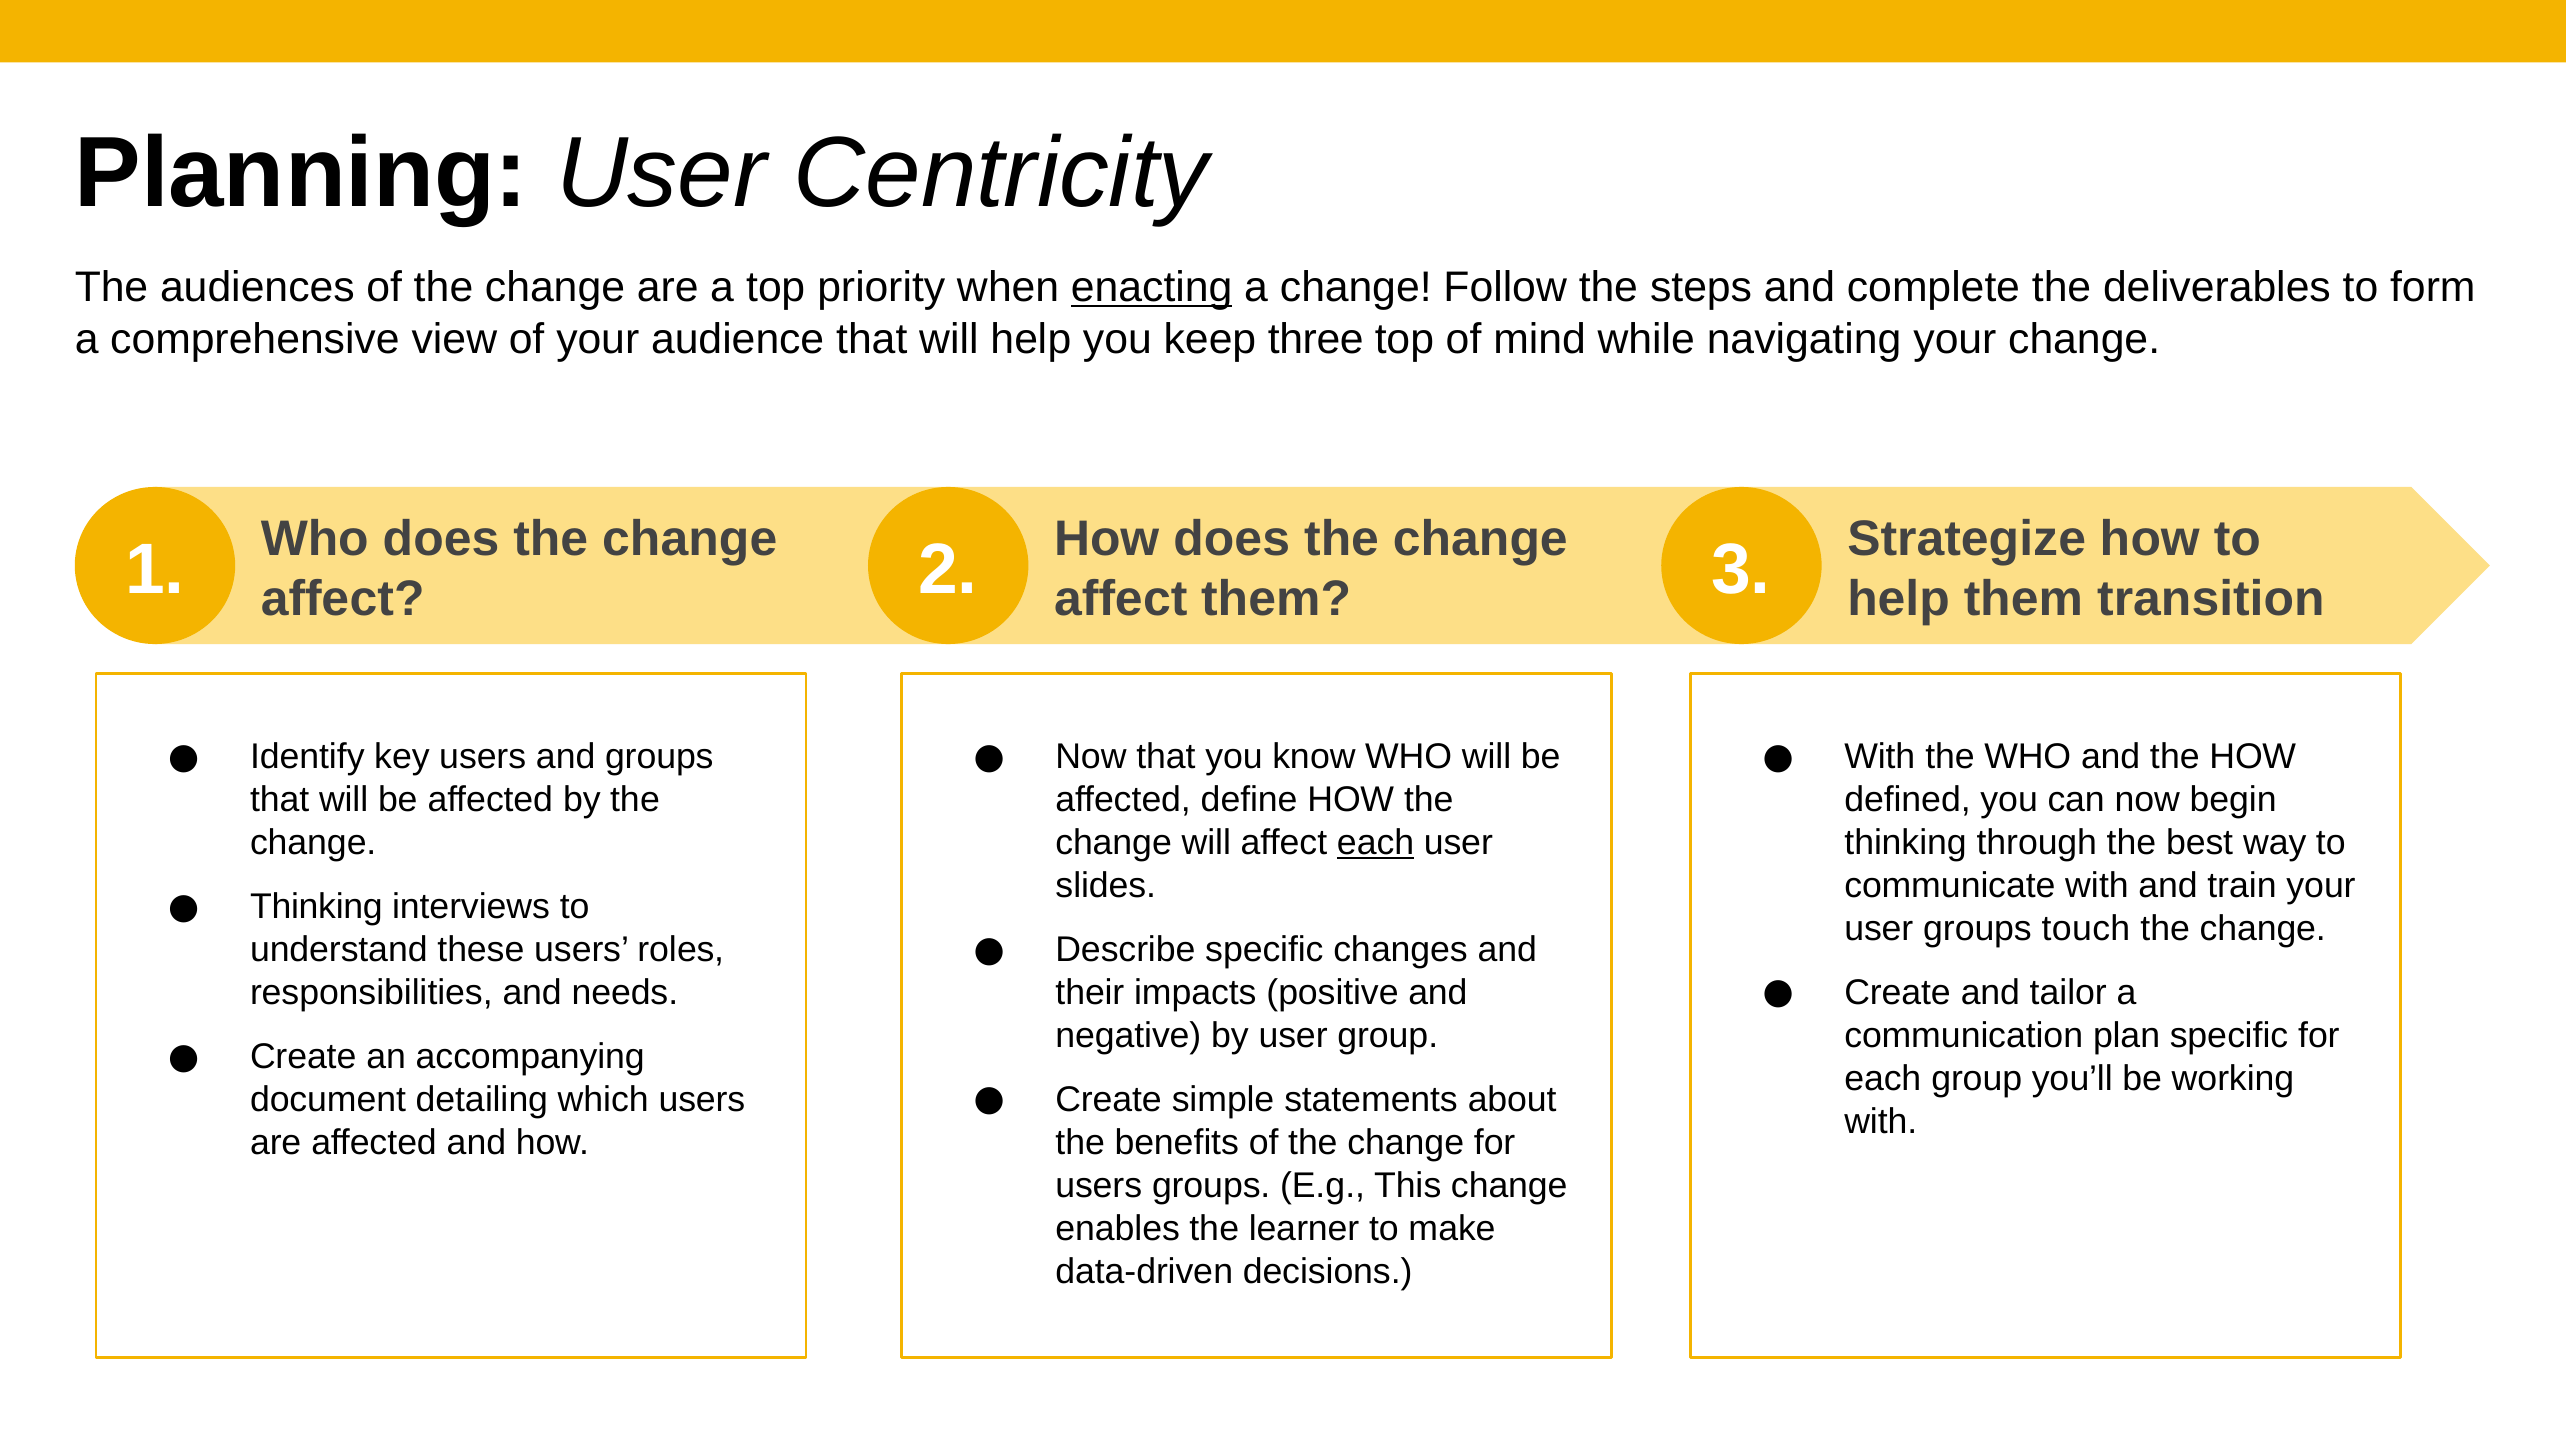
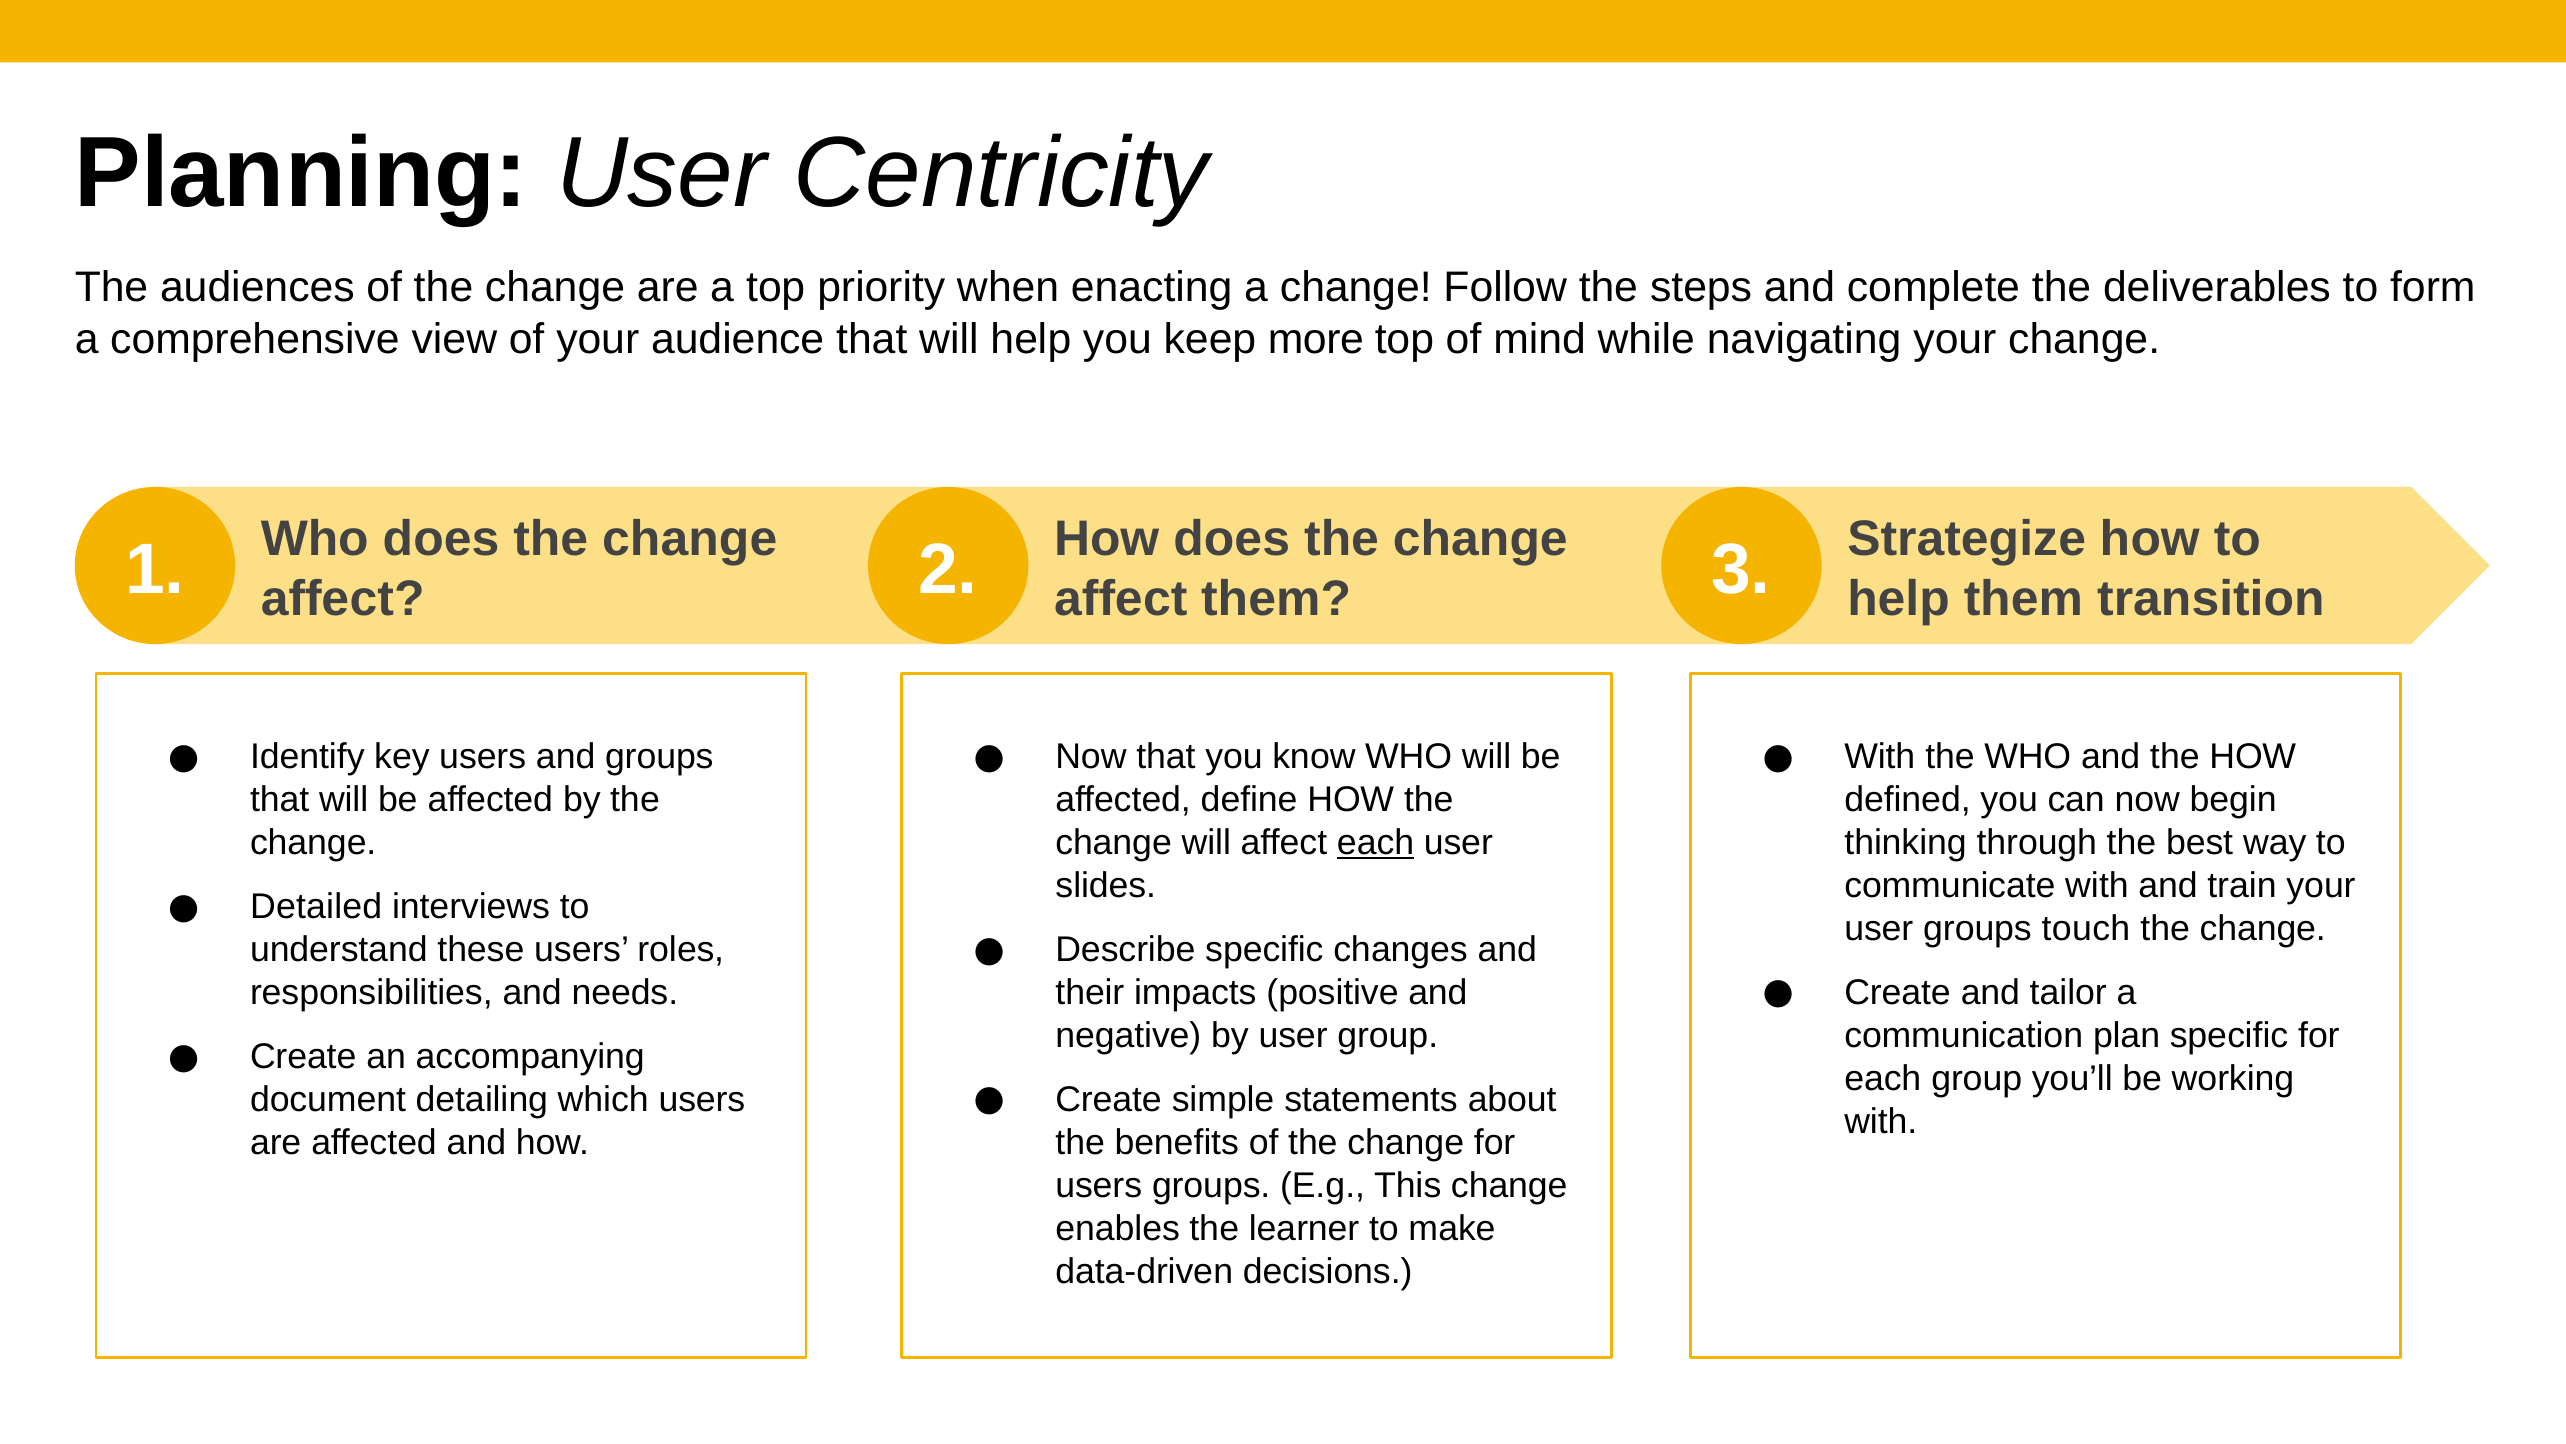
enacting underline: present -> none
three: three -> more
Thinking at (316, 907): Thinking -> Detailed
